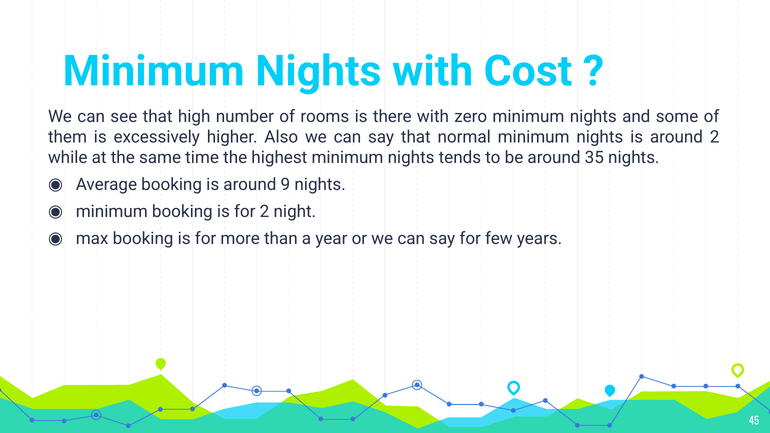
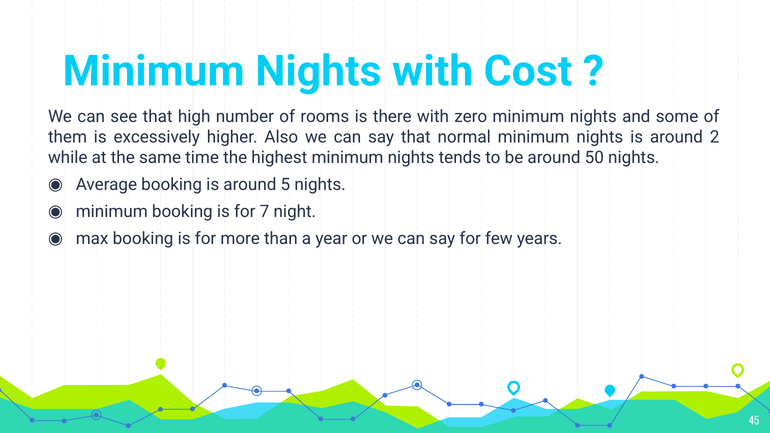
35: 35 -> 50
9: 9 -> 5
for 2: 2 -> 7
